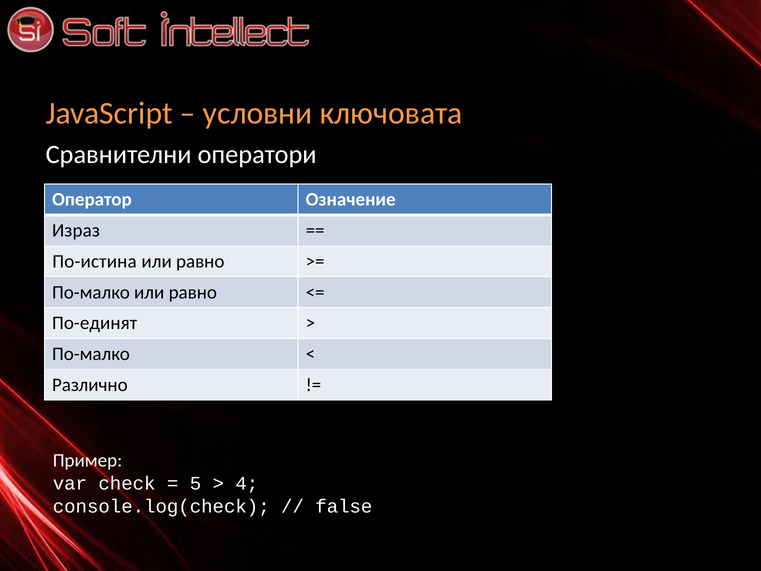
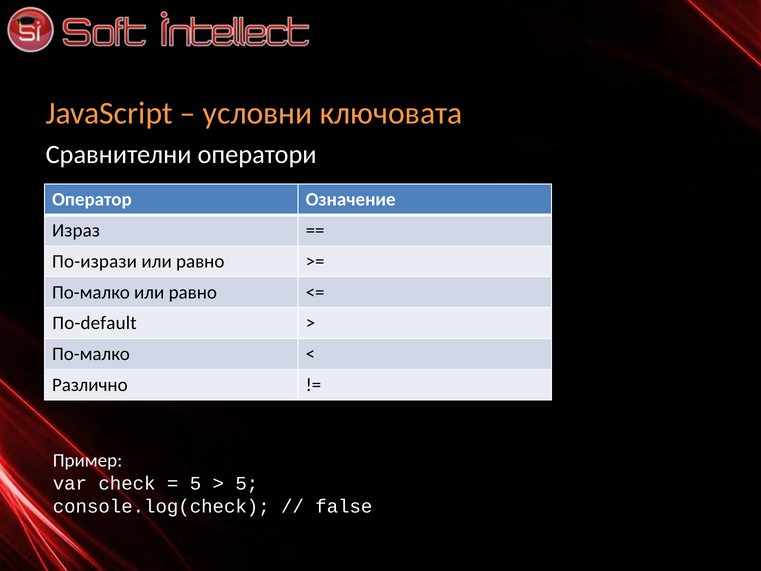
По-истина: По-истина -> По-изрази
По-единят: По-единят -> По-default
4 at (247, 483): 4 -> 5
